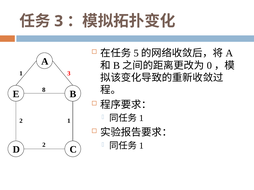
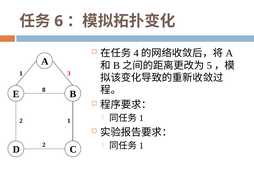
3 at (59, 21): 3 -> 6
5: 5 -> 4
0: 0 -> 5
